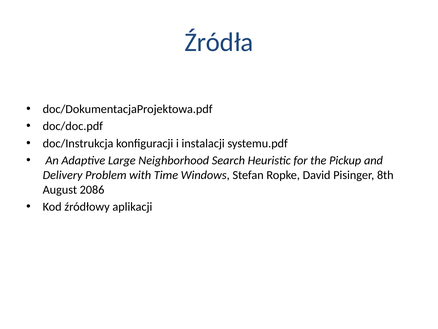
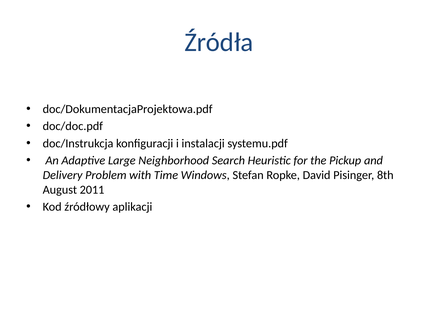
2086: 2086 -> 2011
